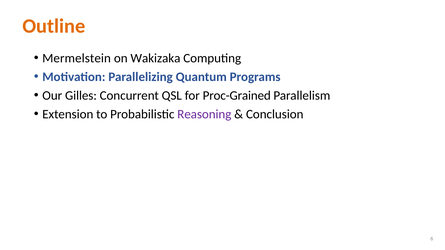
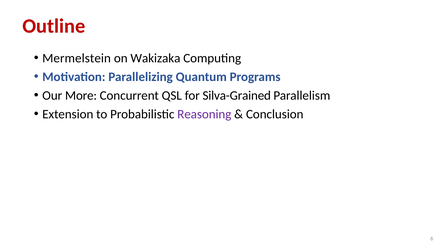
Outline colour: orange -> red
Gilles: Gilles -> More
Proc-Grained: Proc-Grained -> Silva-Grained
